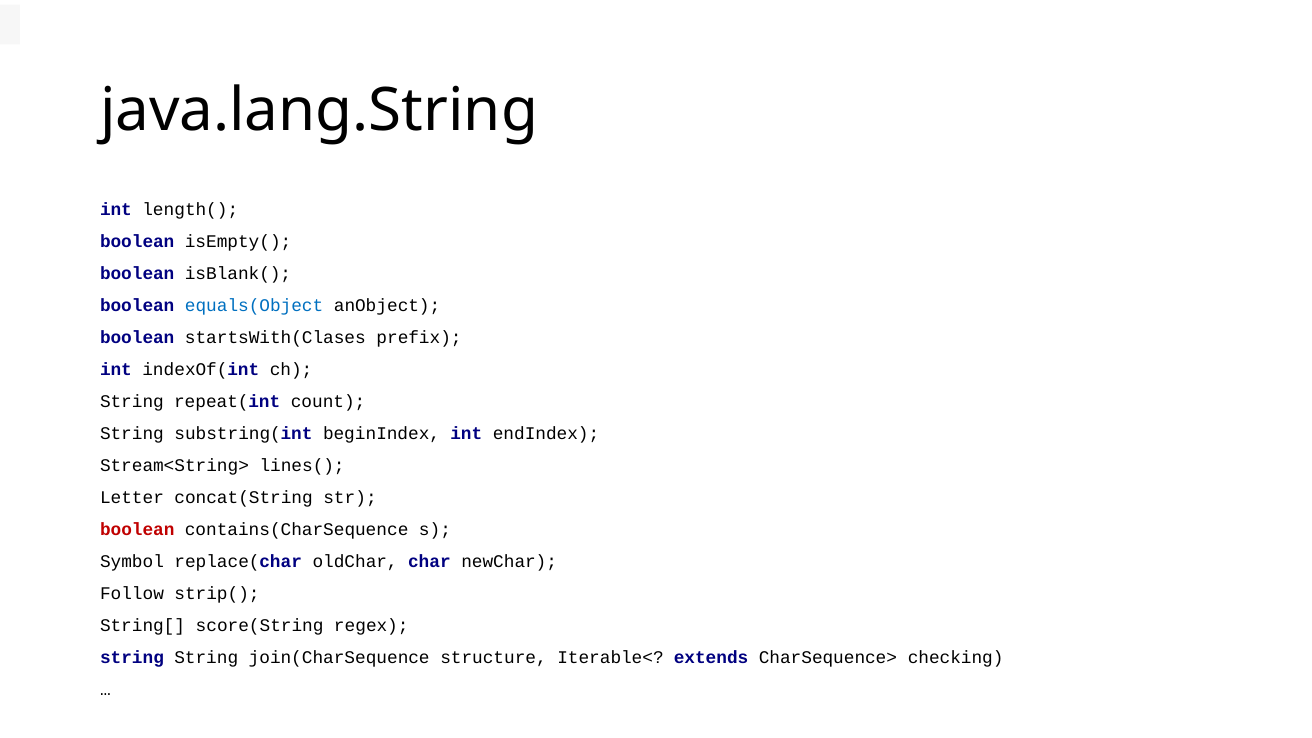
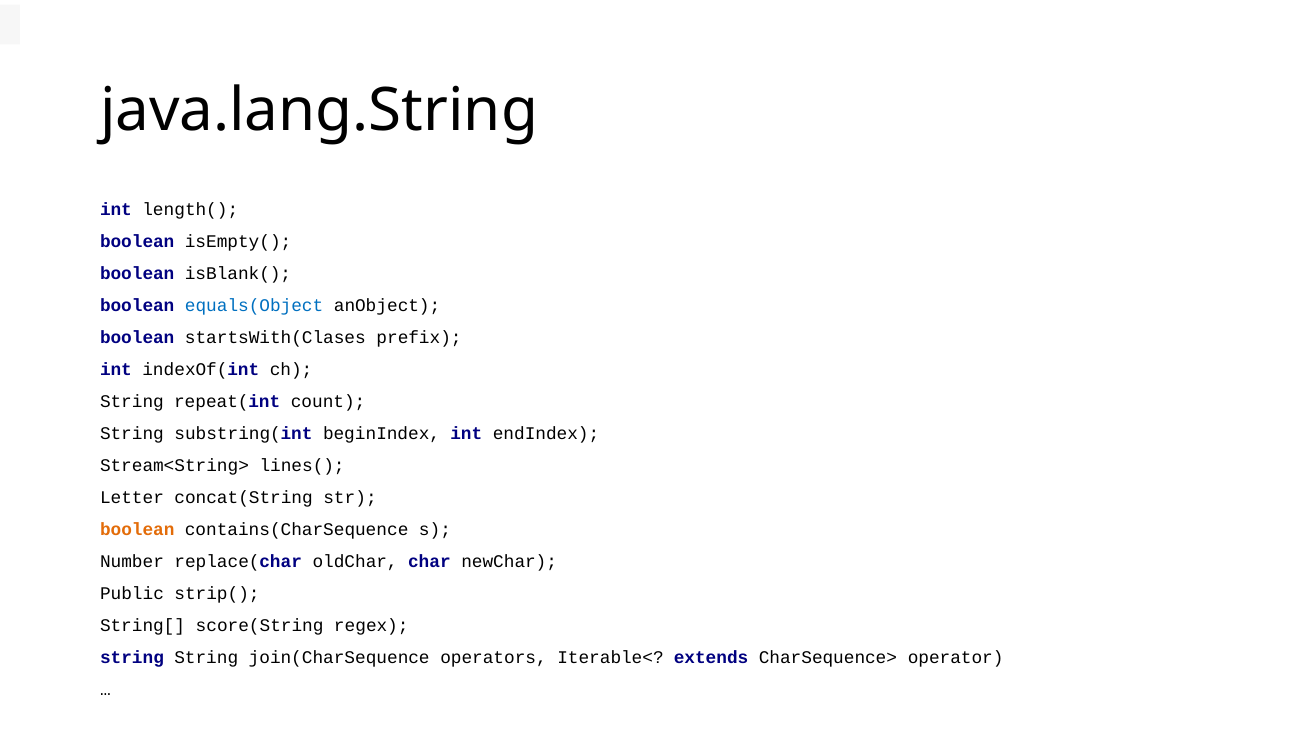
boolean at (137, 529) colour: red -> orange
Symbol: Symbol -> Number
Follow: Follow -> Public
structure: structure -> operators
checking: checking -> operator
